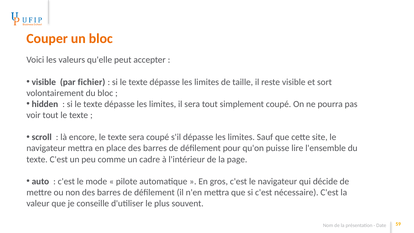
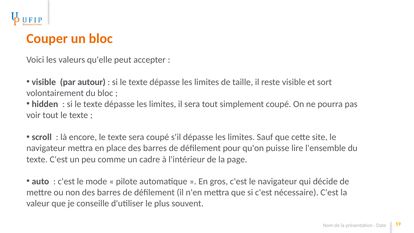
fichier: fichier -> autour
